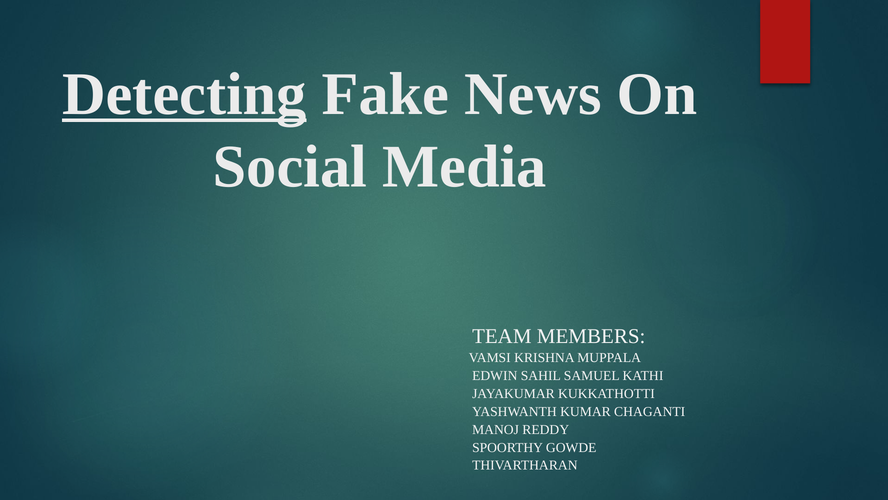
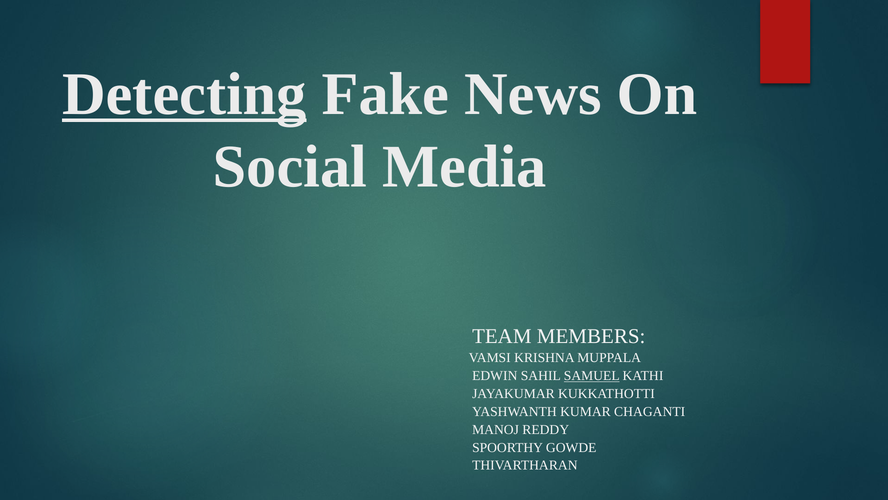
SAMUEL underline: none -> present
